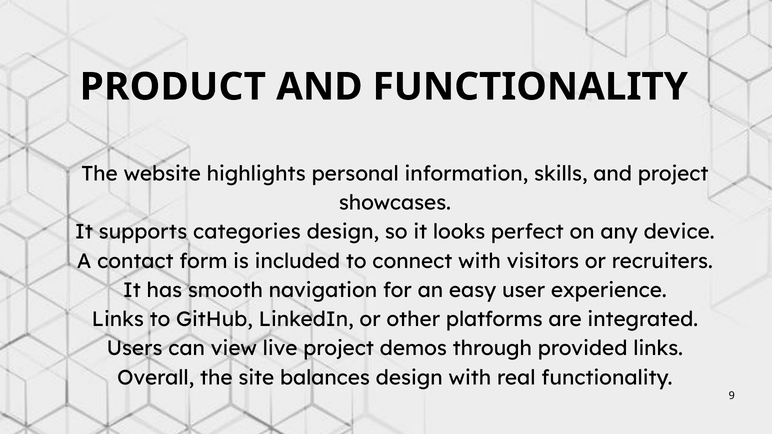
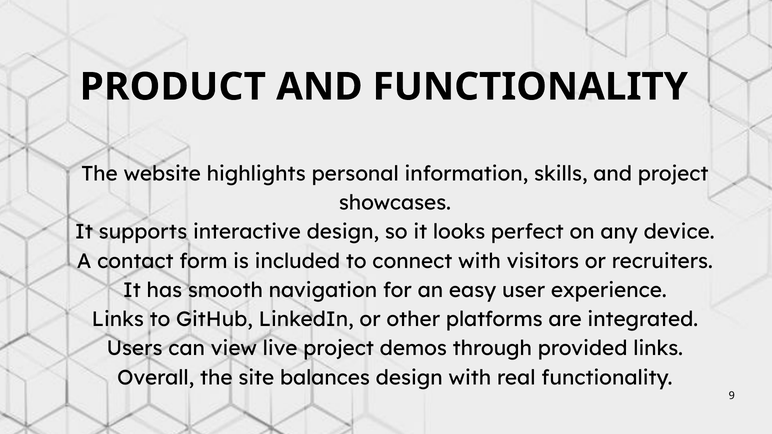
categories: categories -> interactive
